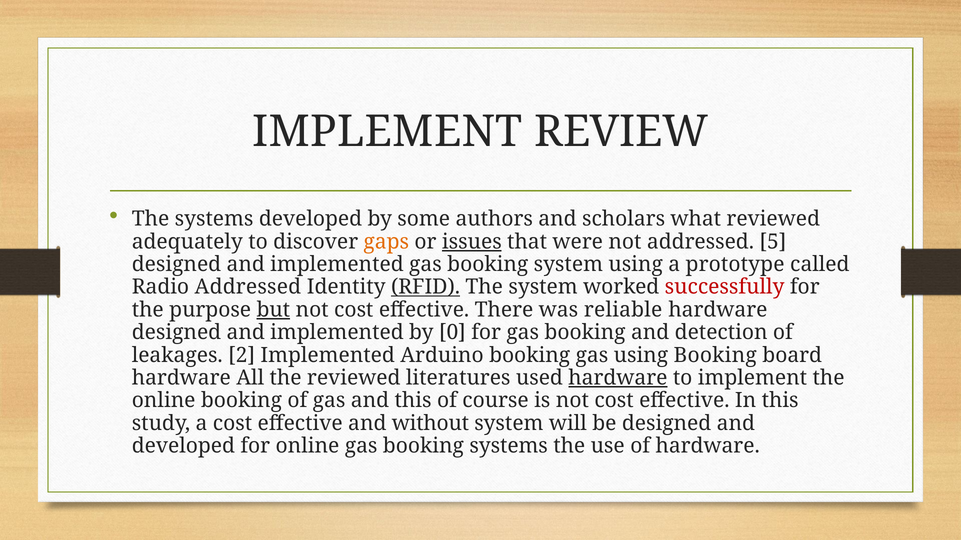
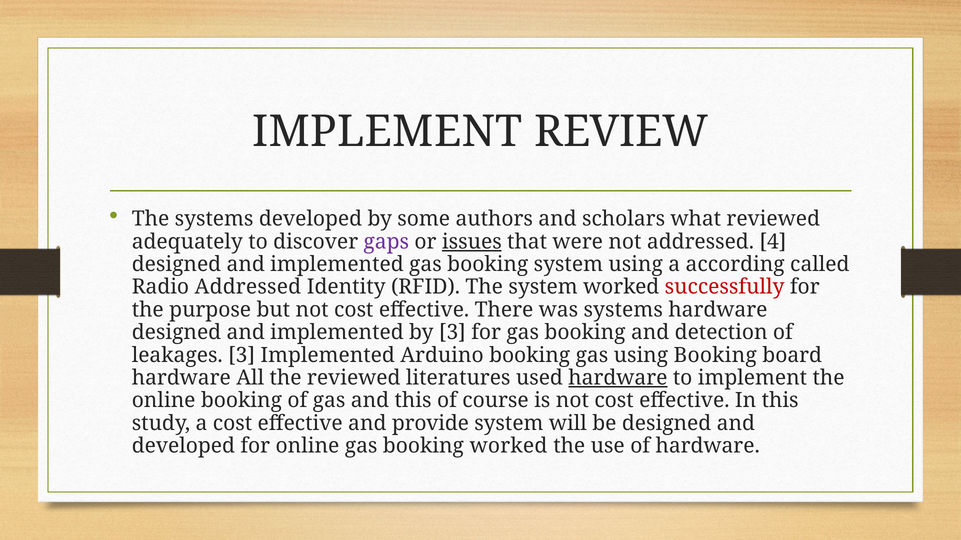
gaps colour: orange -> purple
5: 5 -> 4
prototype: prototype -> according
RFID underline: present -> none
but underline: present -> none
was reliable: reliable -> systems
by 0: 0 -> 3
leakages 2: 2 -> 3
without: without -> provide
booking systems: systems -> worked
